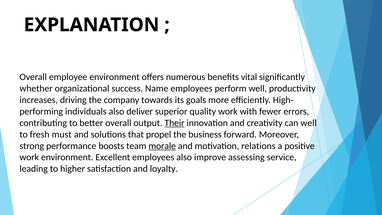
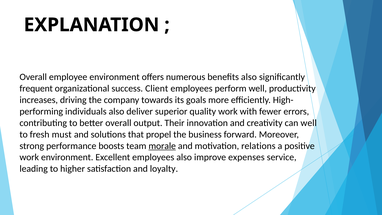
benefits vital: vital -> also
whether: whether -> frequent
Name: Name -> Client
Their underline: present -> none
assessing: assessing -> expenses
